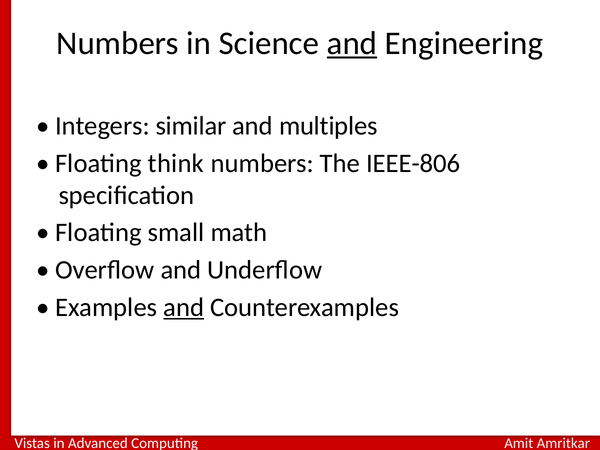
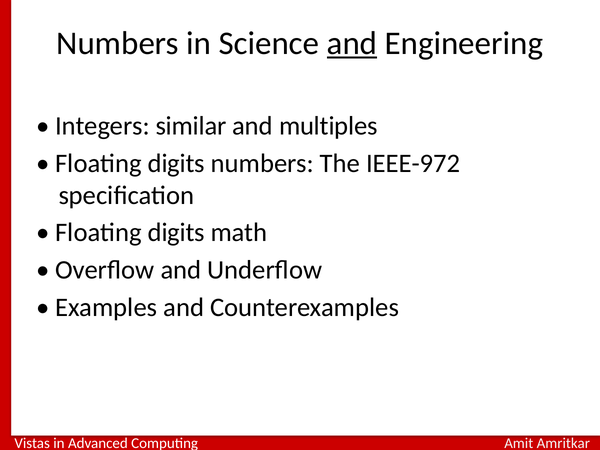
think at (176, 163): think -> digits
IEEE-806: IEEE-806 -> IEEE-972
small at (176, 233): small -> digits
and at (184, 307) underline: present -> none
